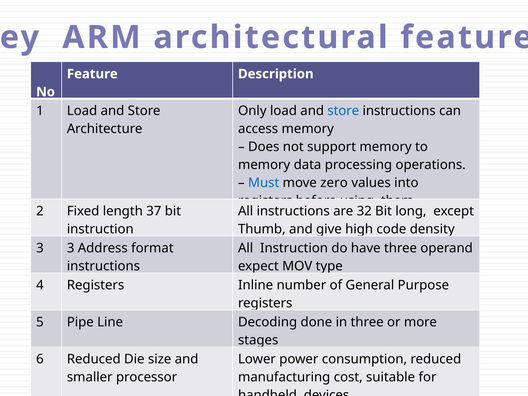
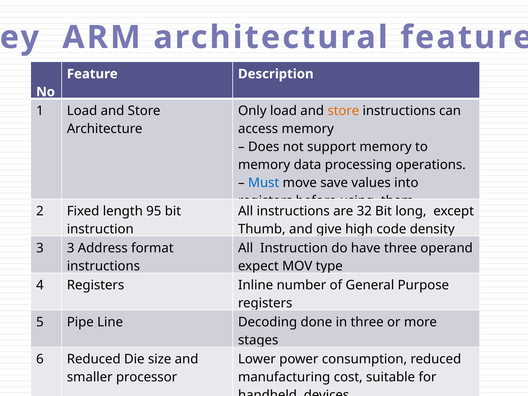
store at (343, 111) colour: blue -> orange
zero: zero -> save
37: 37 -> 95
